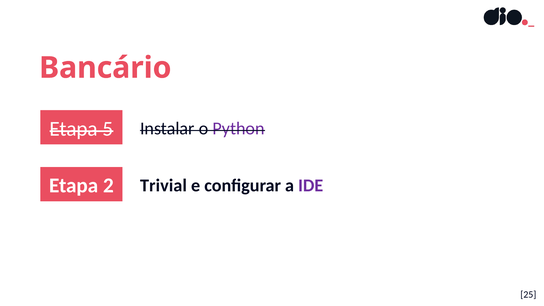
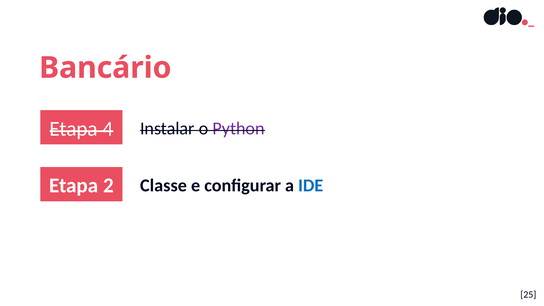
5: 5 -> 4
Trivial: Trivial -> Classe
IDE colour: purple -> blue
